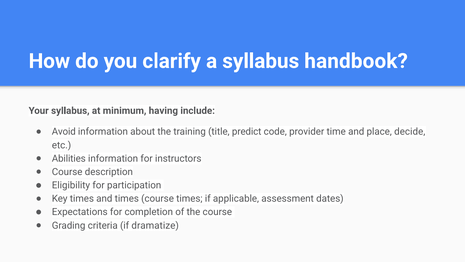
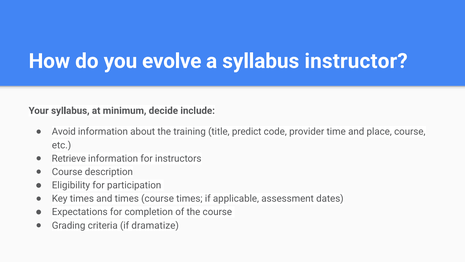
clarify: clarify -> evolve
handbook: handbook -> instructor
having: having -> decide
place decide: decide -> course
Abilities: Abilities -> Retrieve
